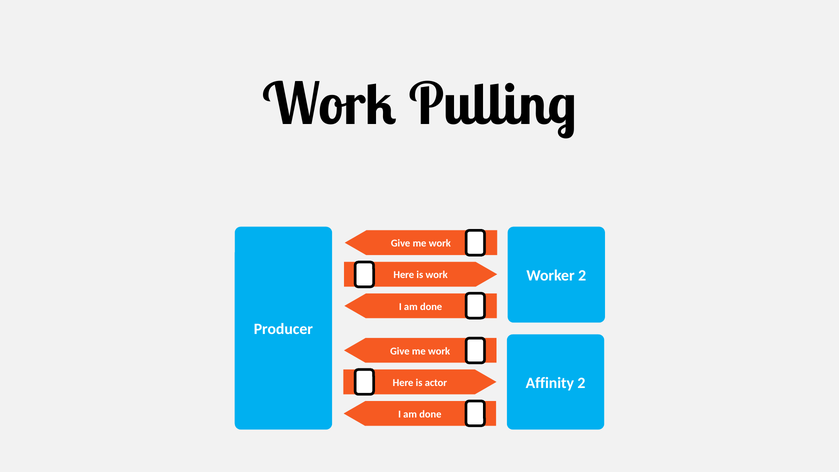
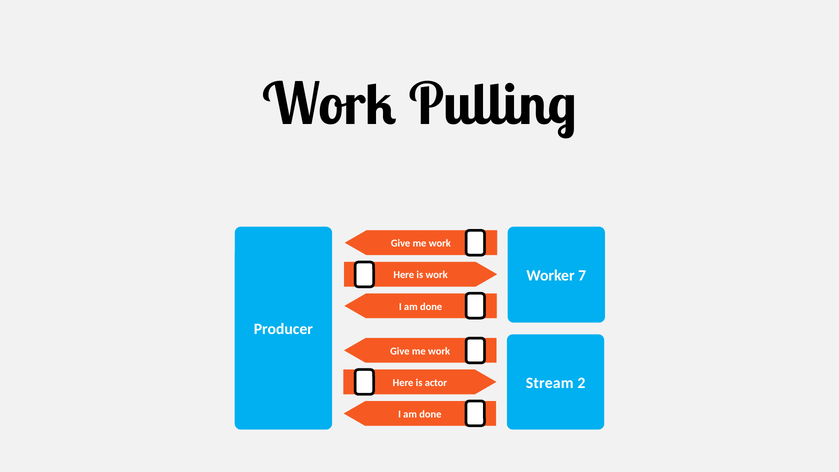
Worker 2: 2 -> 7
Affinity: Affinity -> Stream
